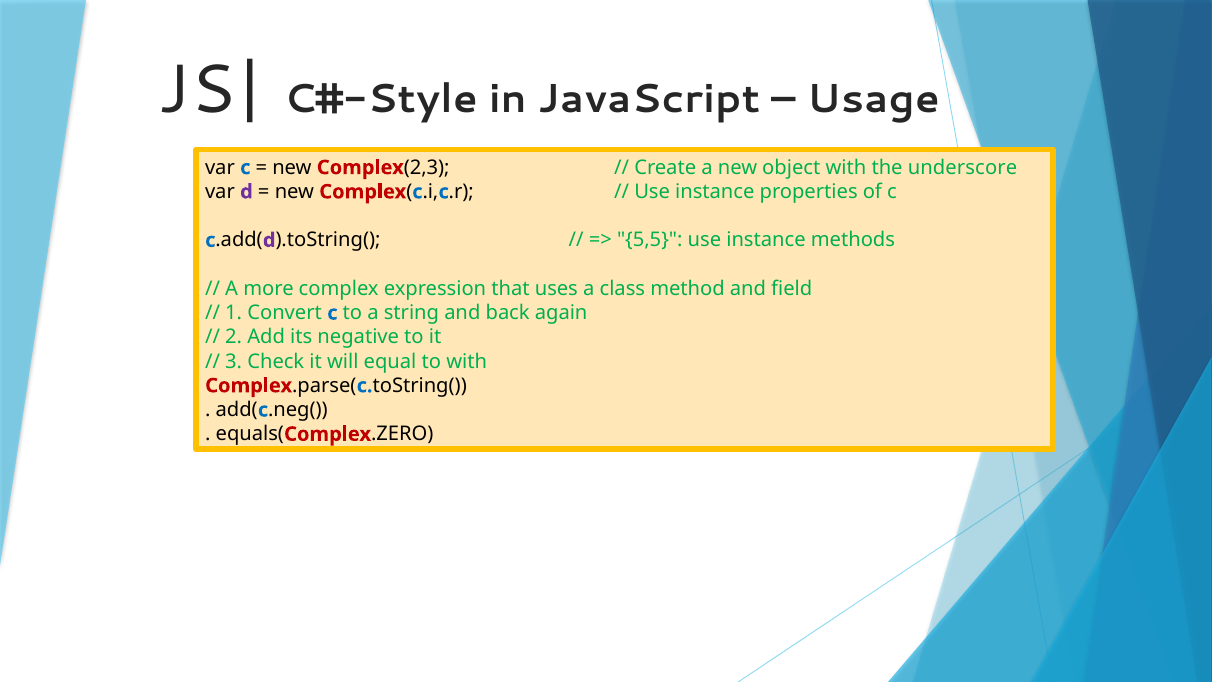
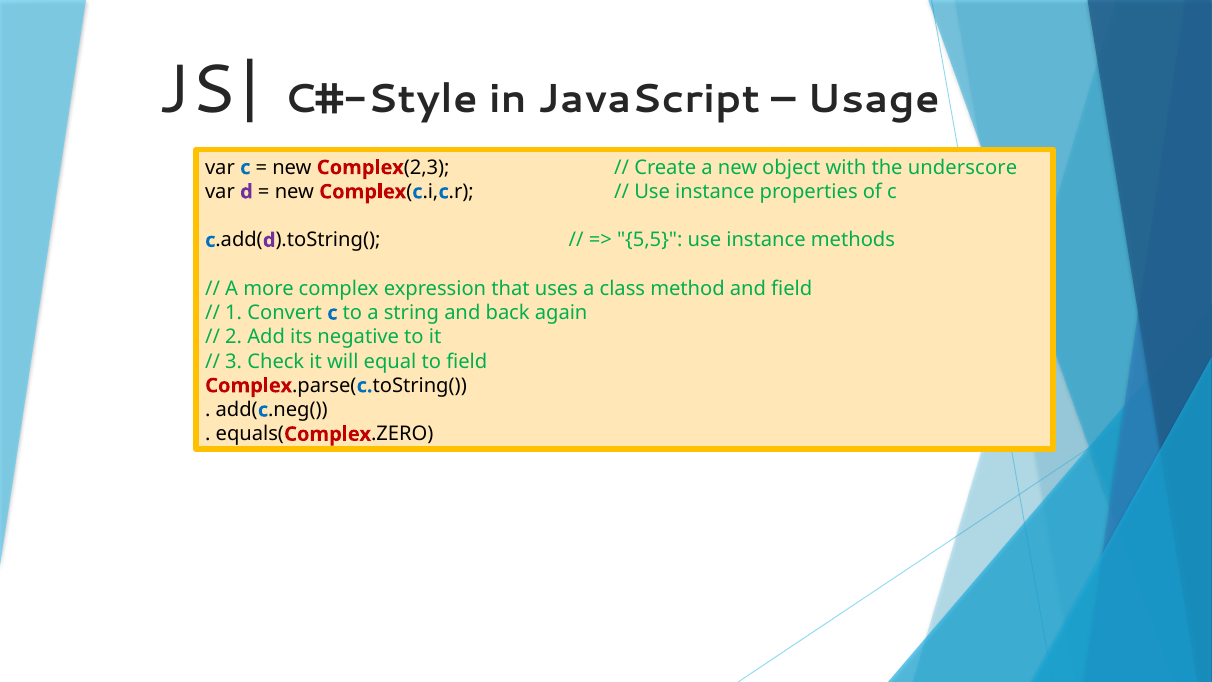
to with: with -> field
